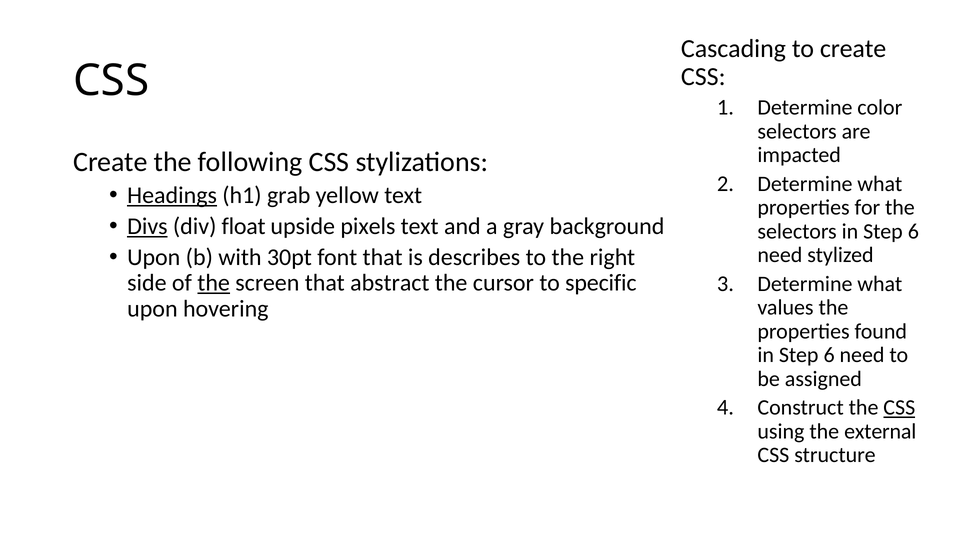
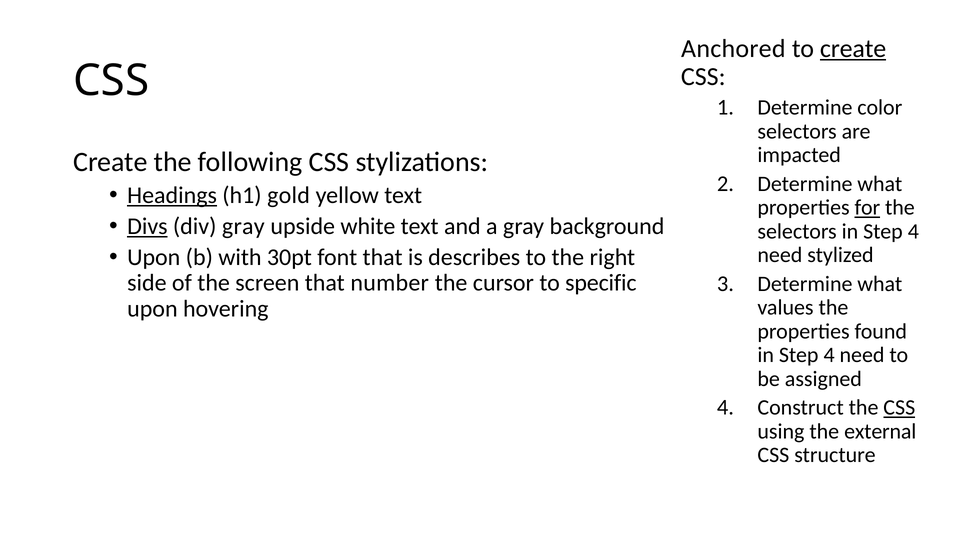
Cascading: Cascading -> Anchored
create at (853, 49) underline: none -> present
grab: grab -> gold
for underline: none -> present
div float: float -> gray
pixels: pixels -> white
selectors in Step 6: 6 -> 4
the at (214, 283) underline: present -> none
abstract: abstract -> number
6 at (829, 355): 6 -> 4
